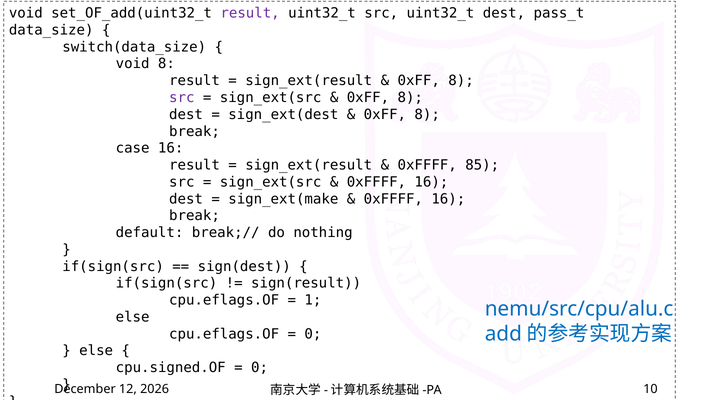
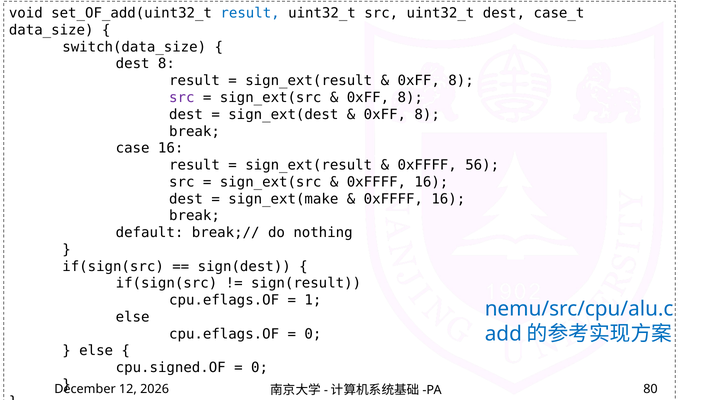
result at (250, 13) colour: purple -> blue
pass_t: pass_t -> case_t
void at (133, 64): void -> dest
85: 85 -> 56
10: 10 -> 80
